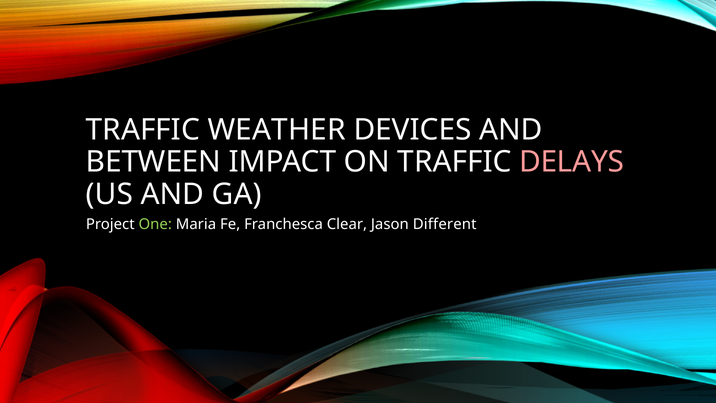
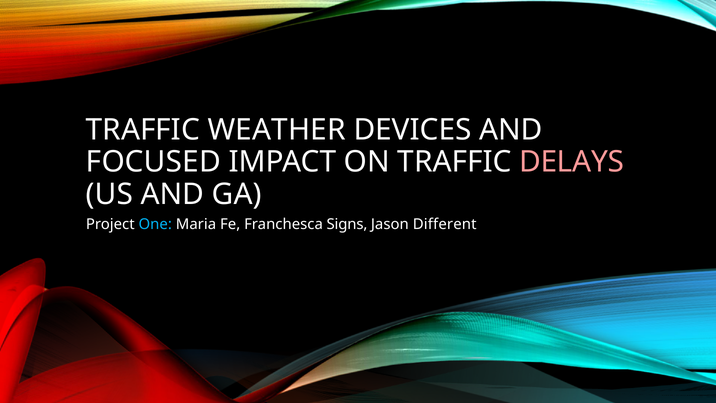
BETWEEN: BETWEEN -> FOCUSED
One colour: light green -> light blue
Clear: Clear -> Signs
